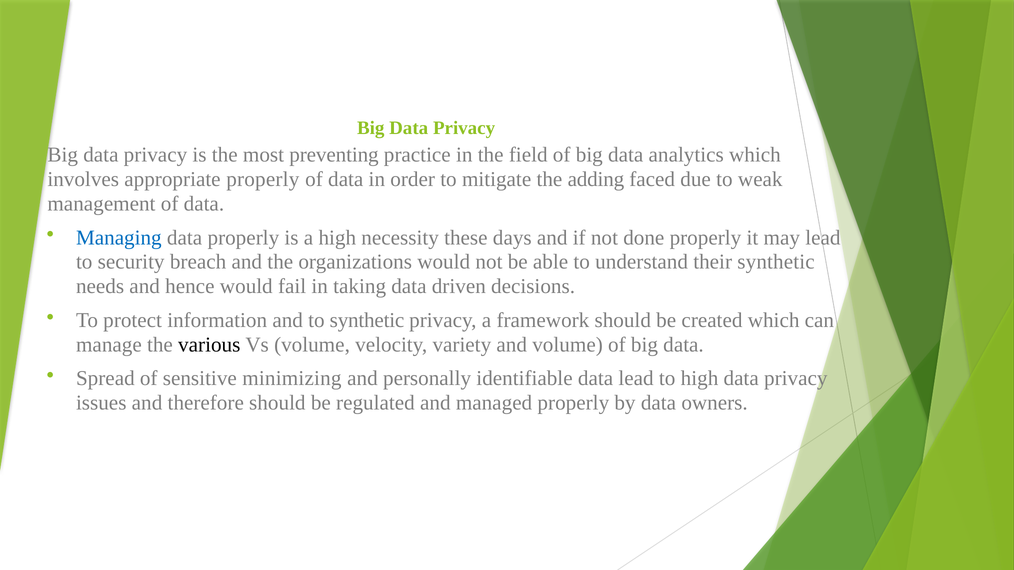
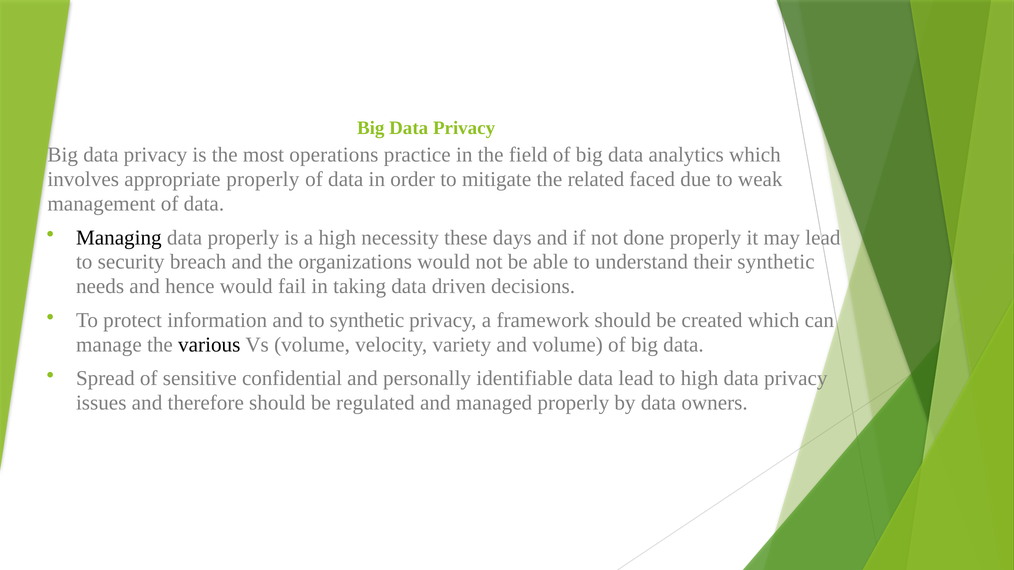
preventing: preventing -> operations
adding: adding -> related
Managing colour: blue -> black
minimizing: minimizing -> confidential
